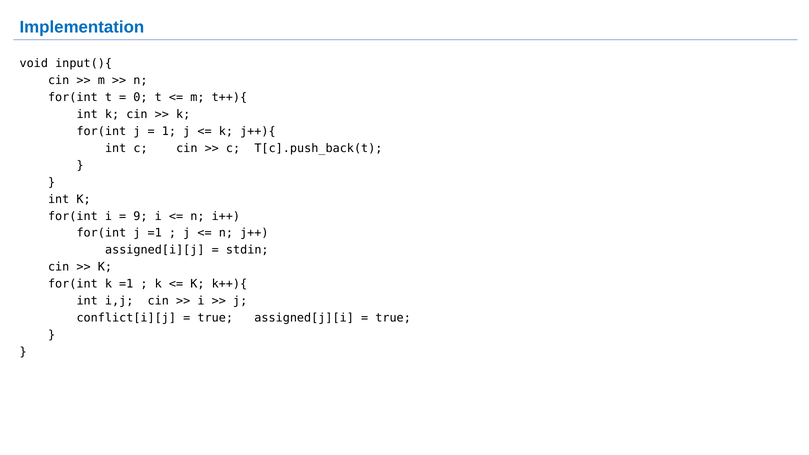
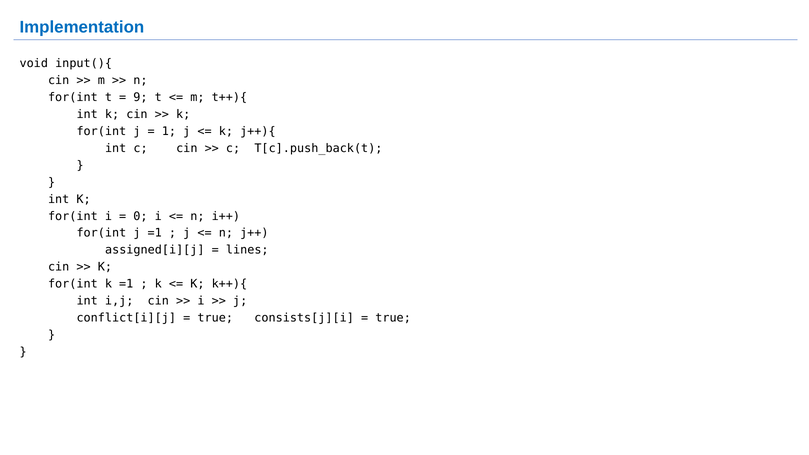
0: 0 -> 9
9: 9 -> 0
stdin: stdin -> lines
assigned[j][i: assigned[j][i -> consists[j][i
